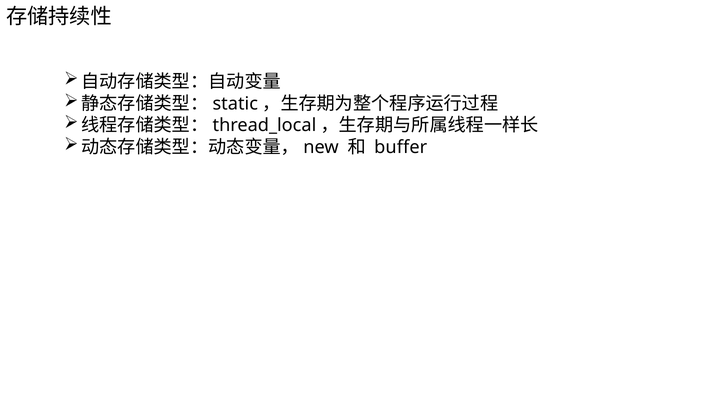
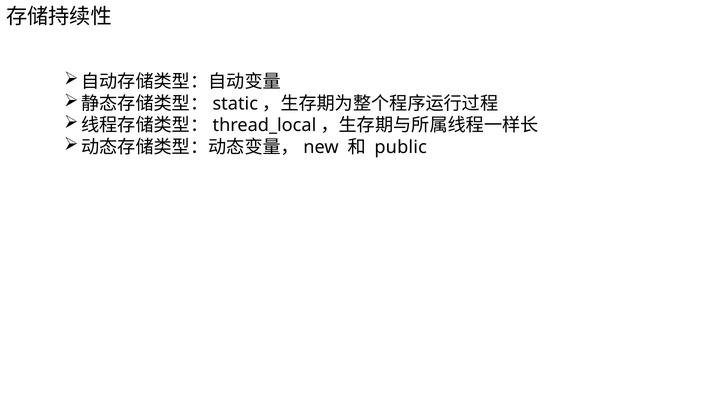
buffer: buffer -> public
